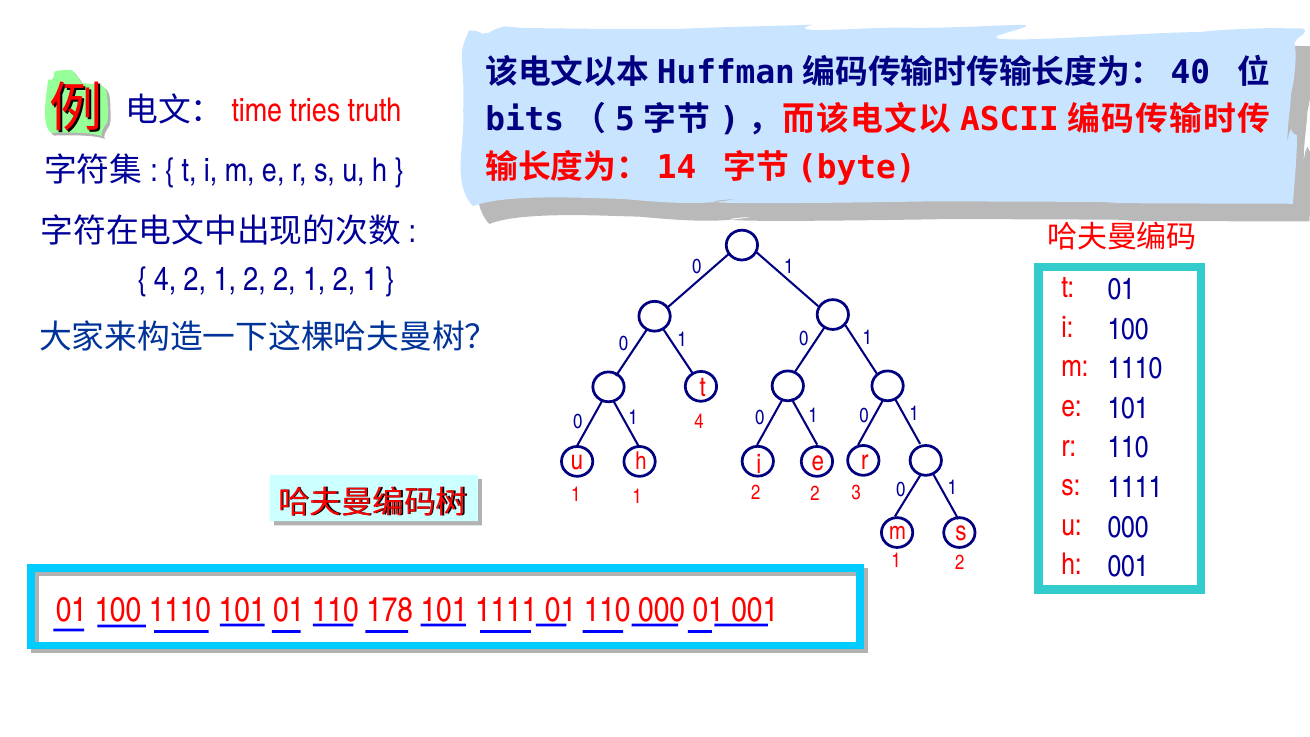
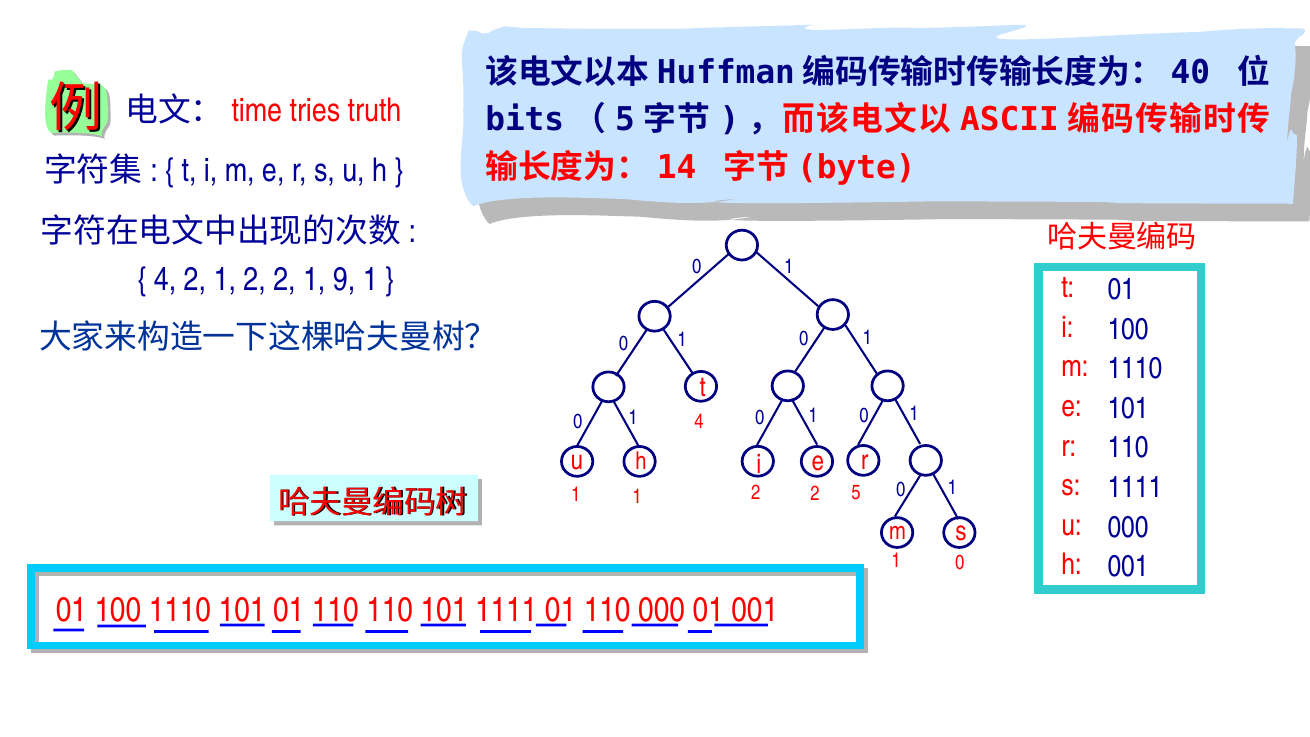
2 2 1 2: 2 -> 9
2 3: 3 -> 5
2 at (960, 563): 2 -> 0
110 178: 178 -> 110
